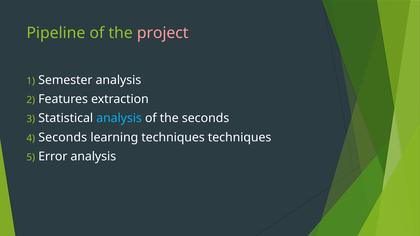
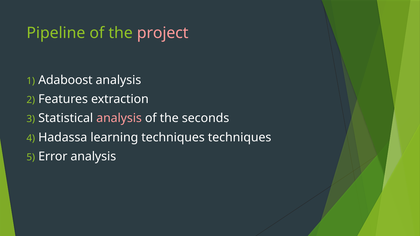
Semester: Semester -> Adaboost
analysis at (119, 118) colour: light blue -> pink
Seconds at (63, 137): Seconds -> Hadassa
